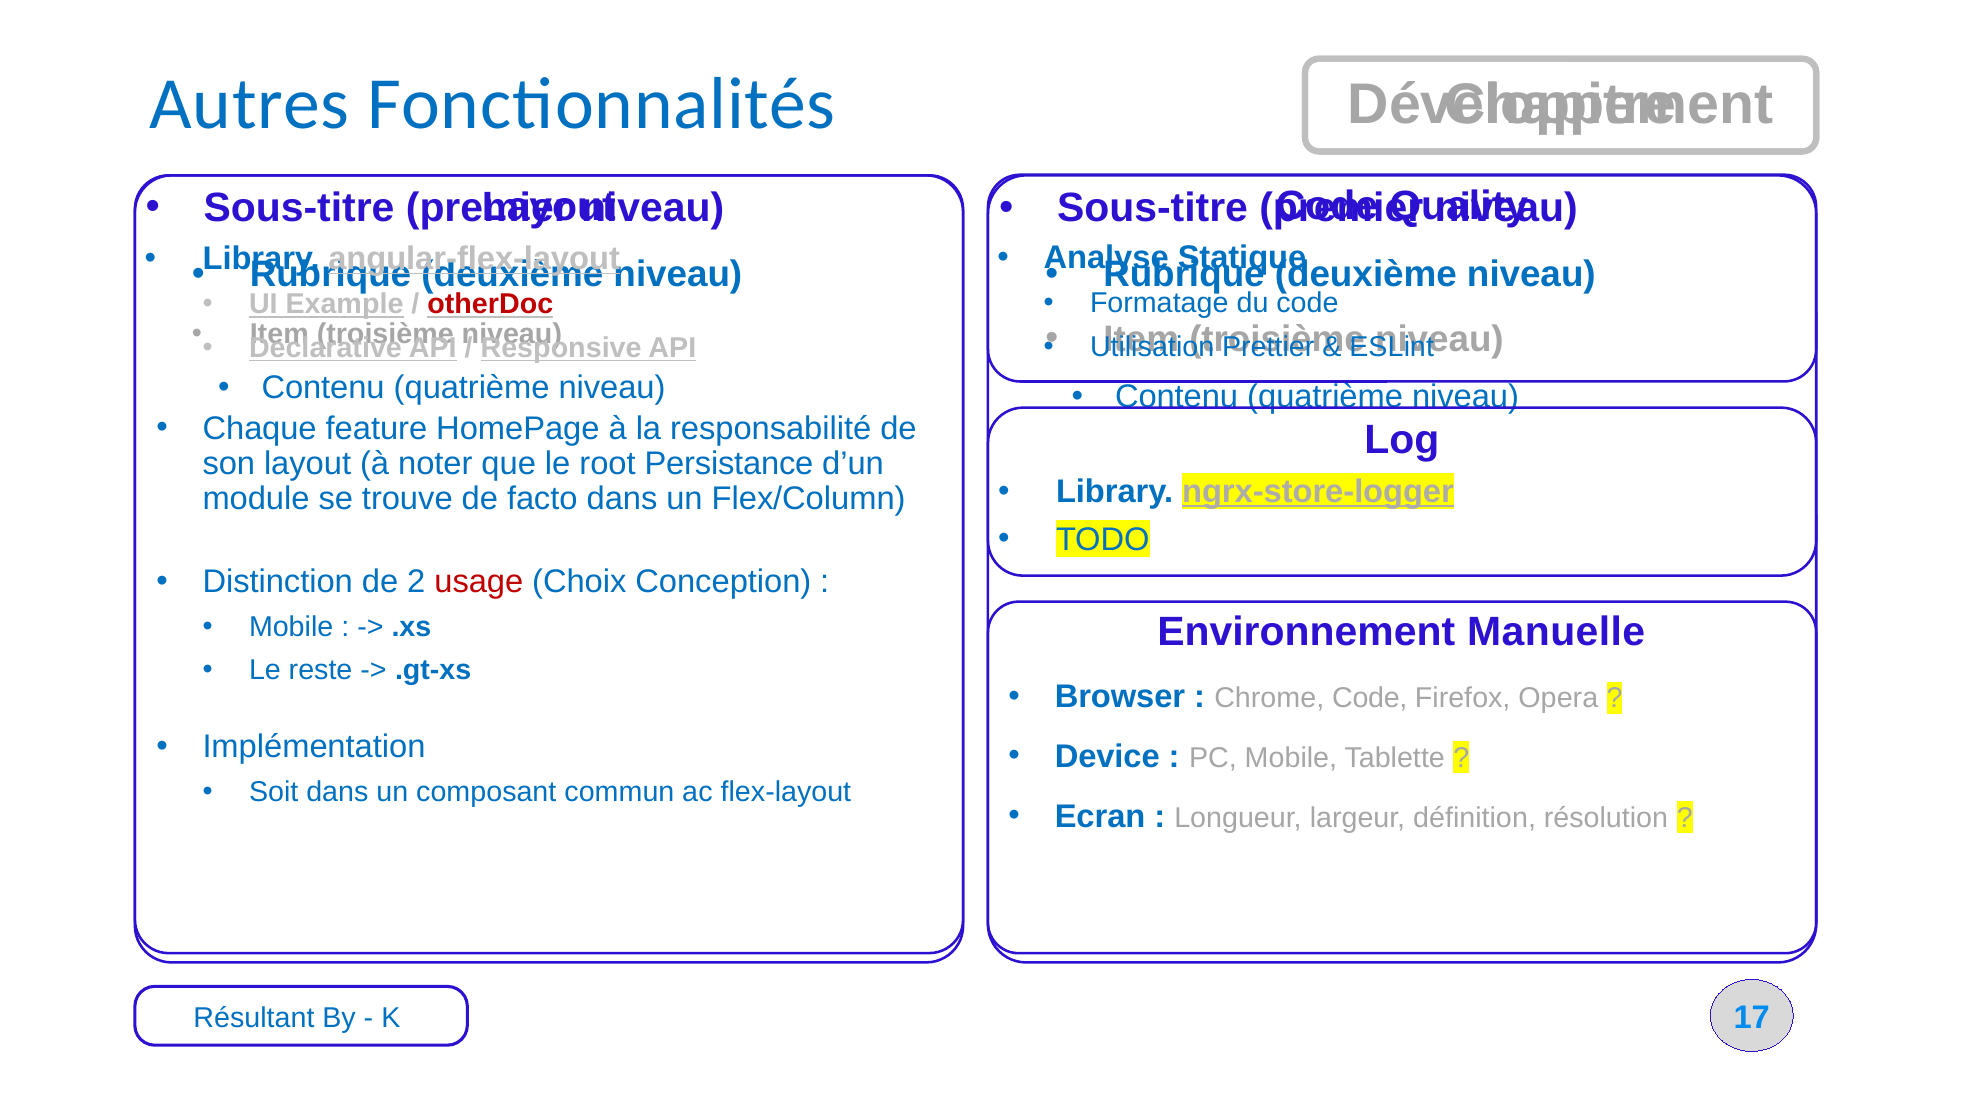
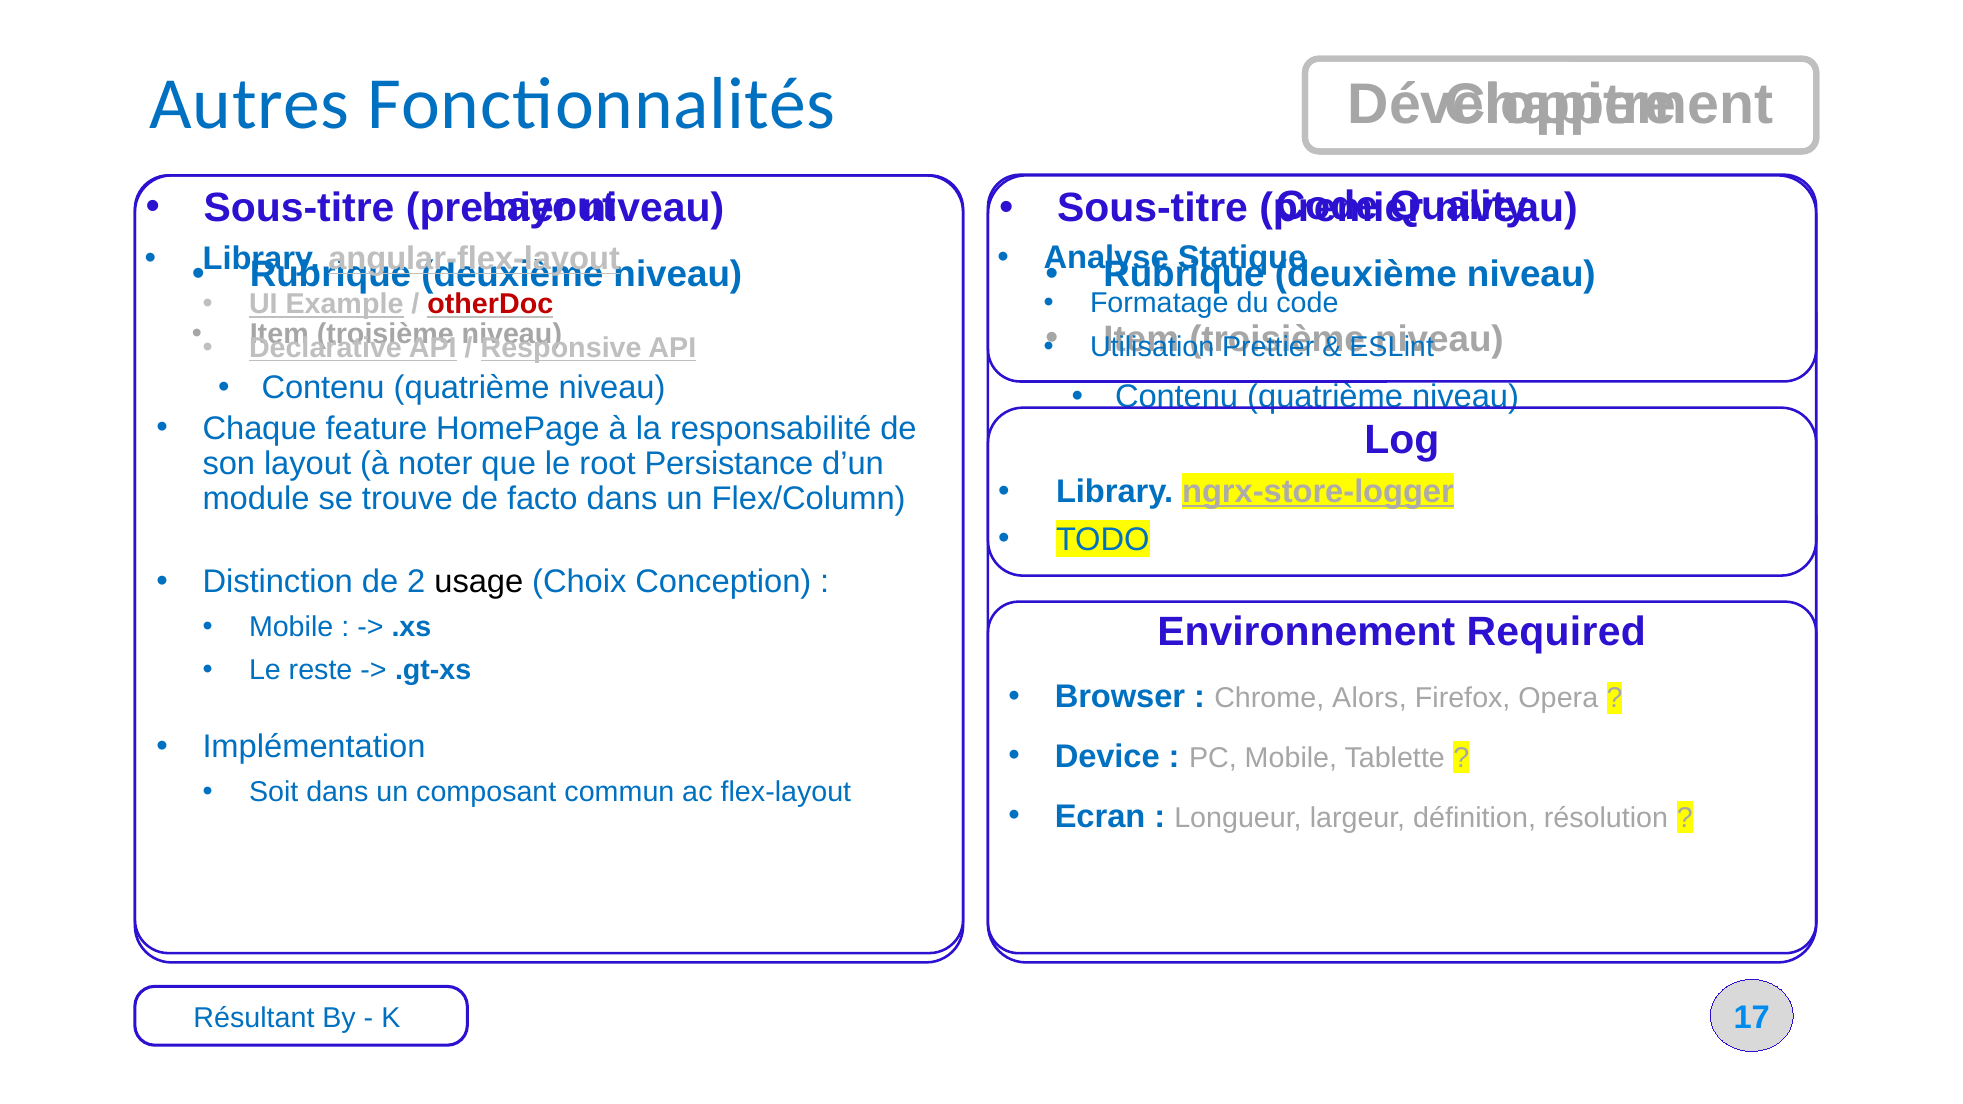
usage colour: red -> black
Manuelle: Manuelle -> Required
Chrome Code: Code -> Alors
